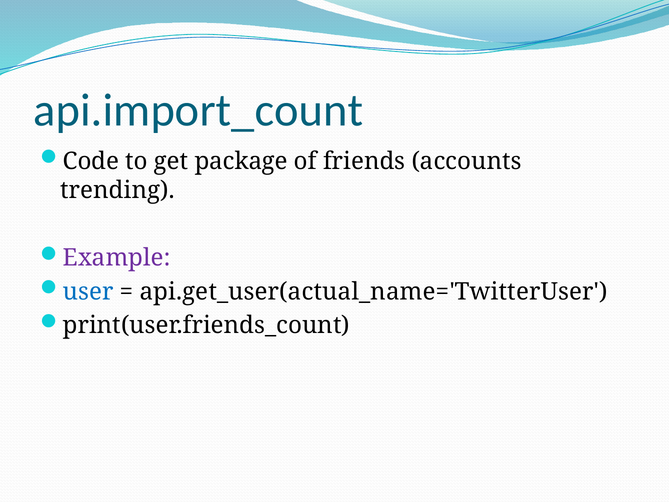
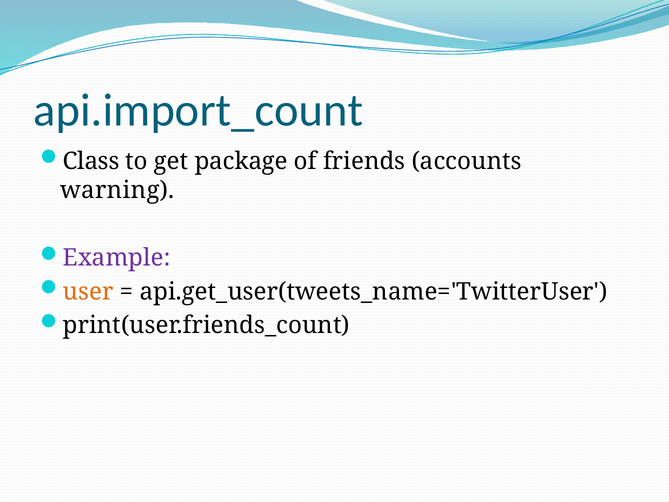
Code: Code -> Class
trending: trending -> warning
user colour: blue -> orange
api.get_user(actual_name='TwitterUser: api.get_user(actual_name='TwitterUser -> api.get_user(tweets_name='TwitterUser
